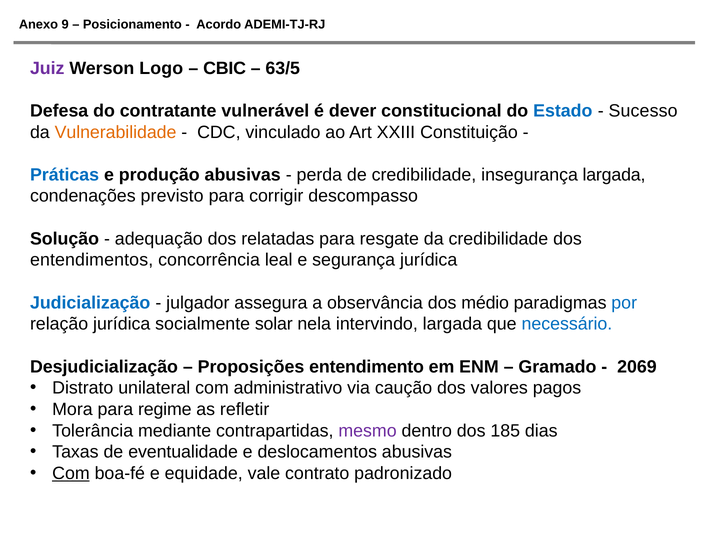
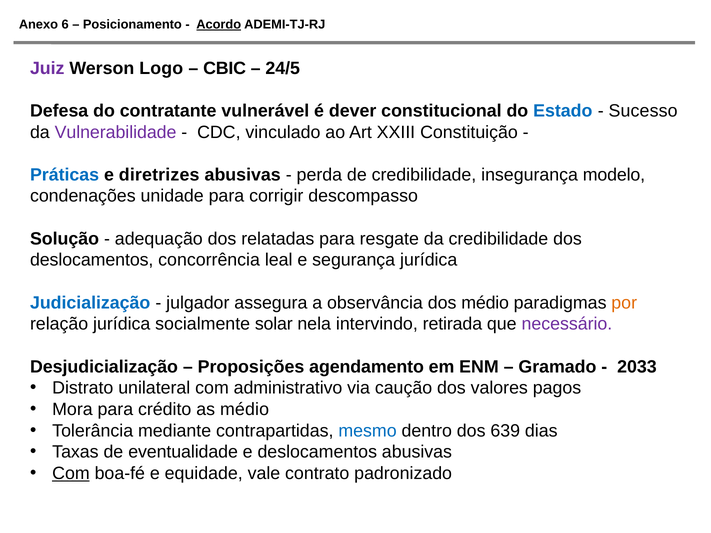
9: 9 -> 6
Acordo underline: none -> present
63/5: 63/5 -> 24/5
Vulnerabilidade colour: orange -> purple
produção: produção -> diretrizes
insegurança largada: largada -> modelo
previsto: previsto -> unidade
entendimentos at (92, 260): entendimentos -> deslocamentos
por colour: blue -> orange
intervindo largada: largada -> retirada
necessário colour: blue -> purple
entendimento: entendimento -> agendamento
2069: 2069 -> 2033
regime: regime -> crédito
as refletir: refletir -> médio
mesmo colour: purple -> blue
185: 185 -> 639
